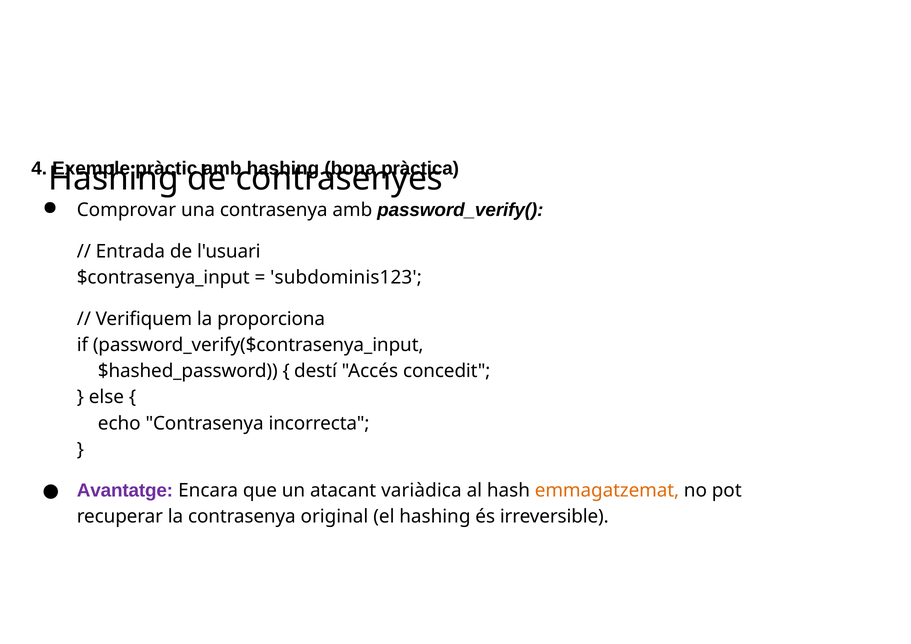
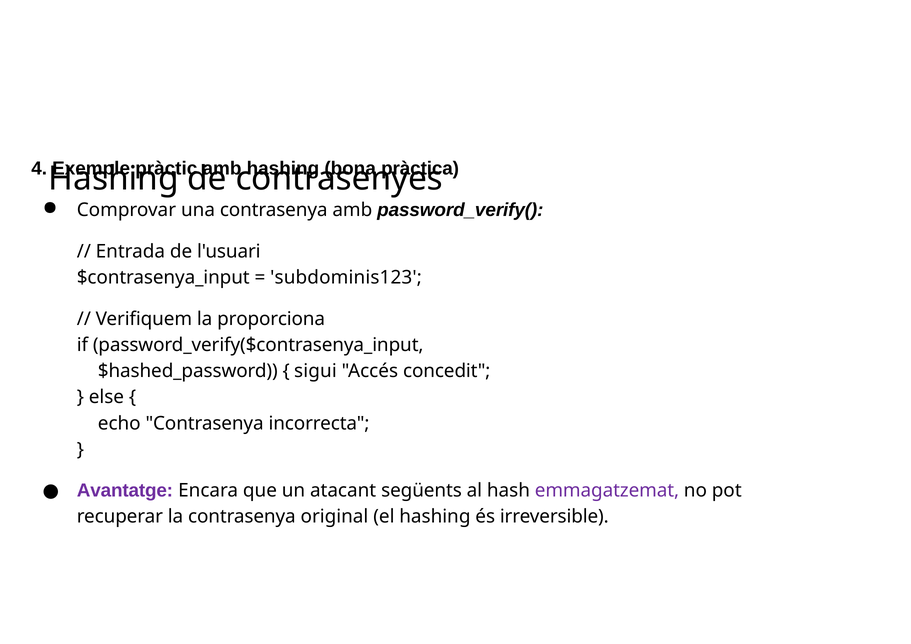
destí: destí -> sigui
variàdica: variàdica -> següents
emmagatzemat colour: orange -> purple
